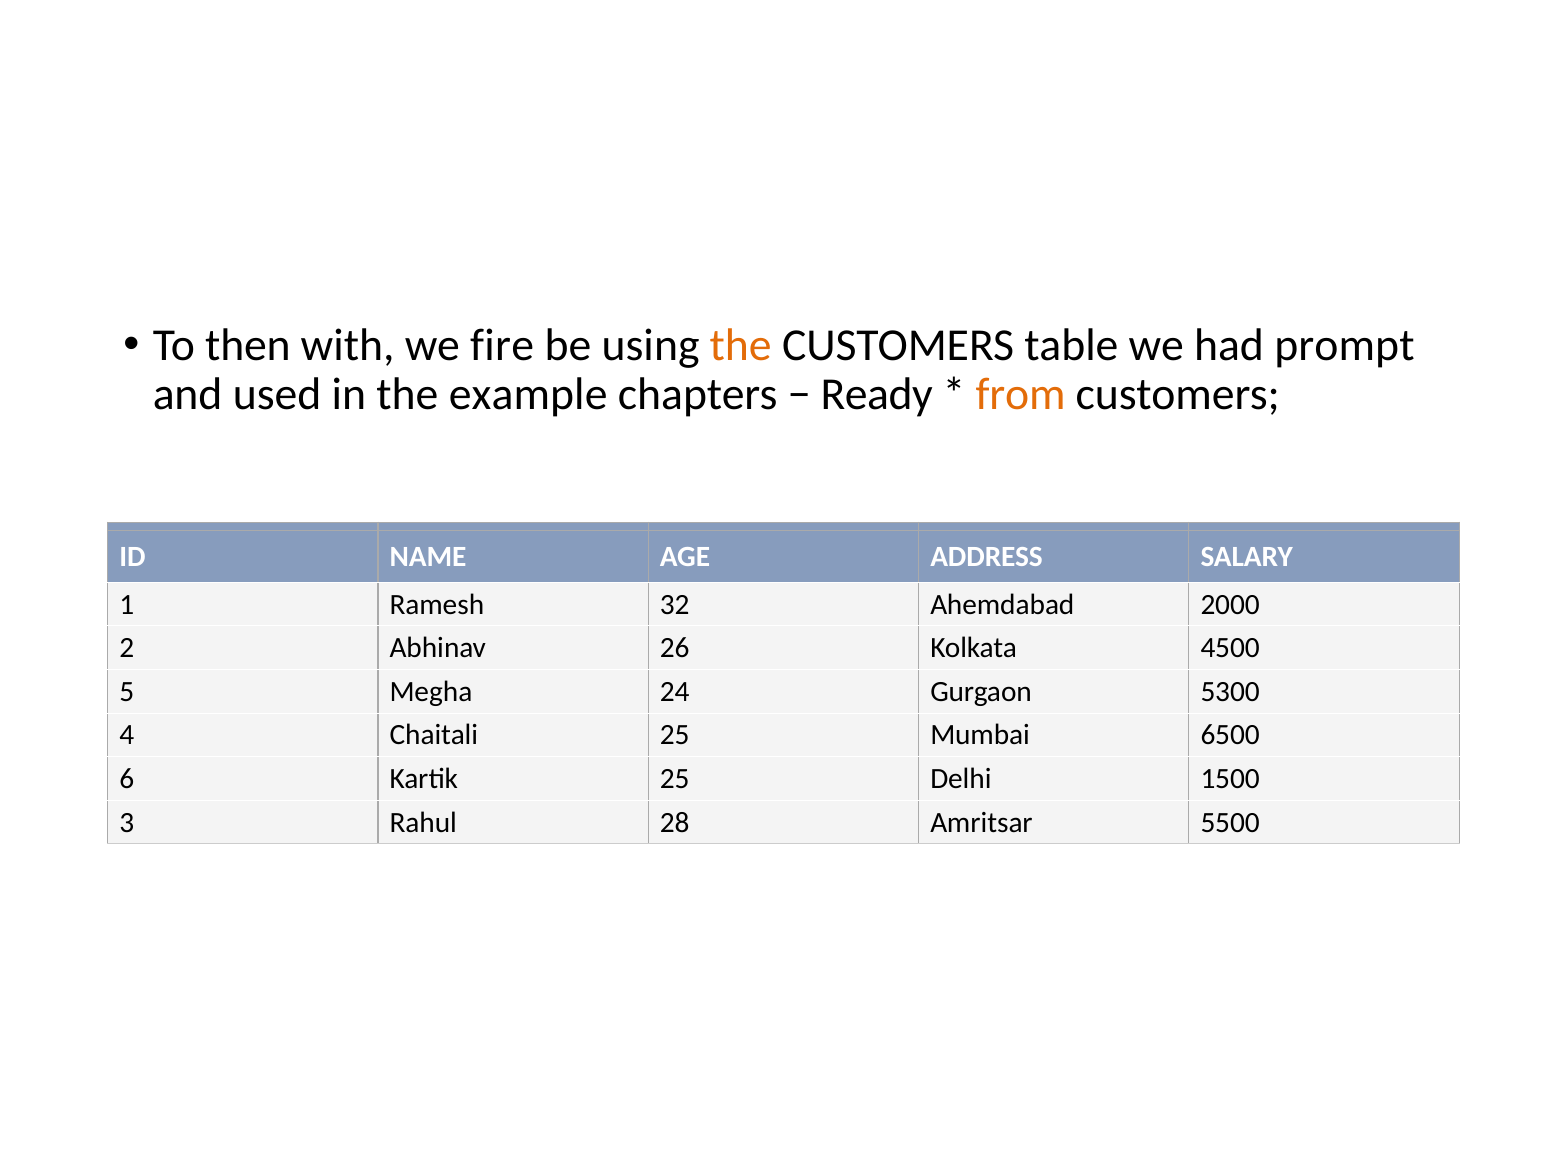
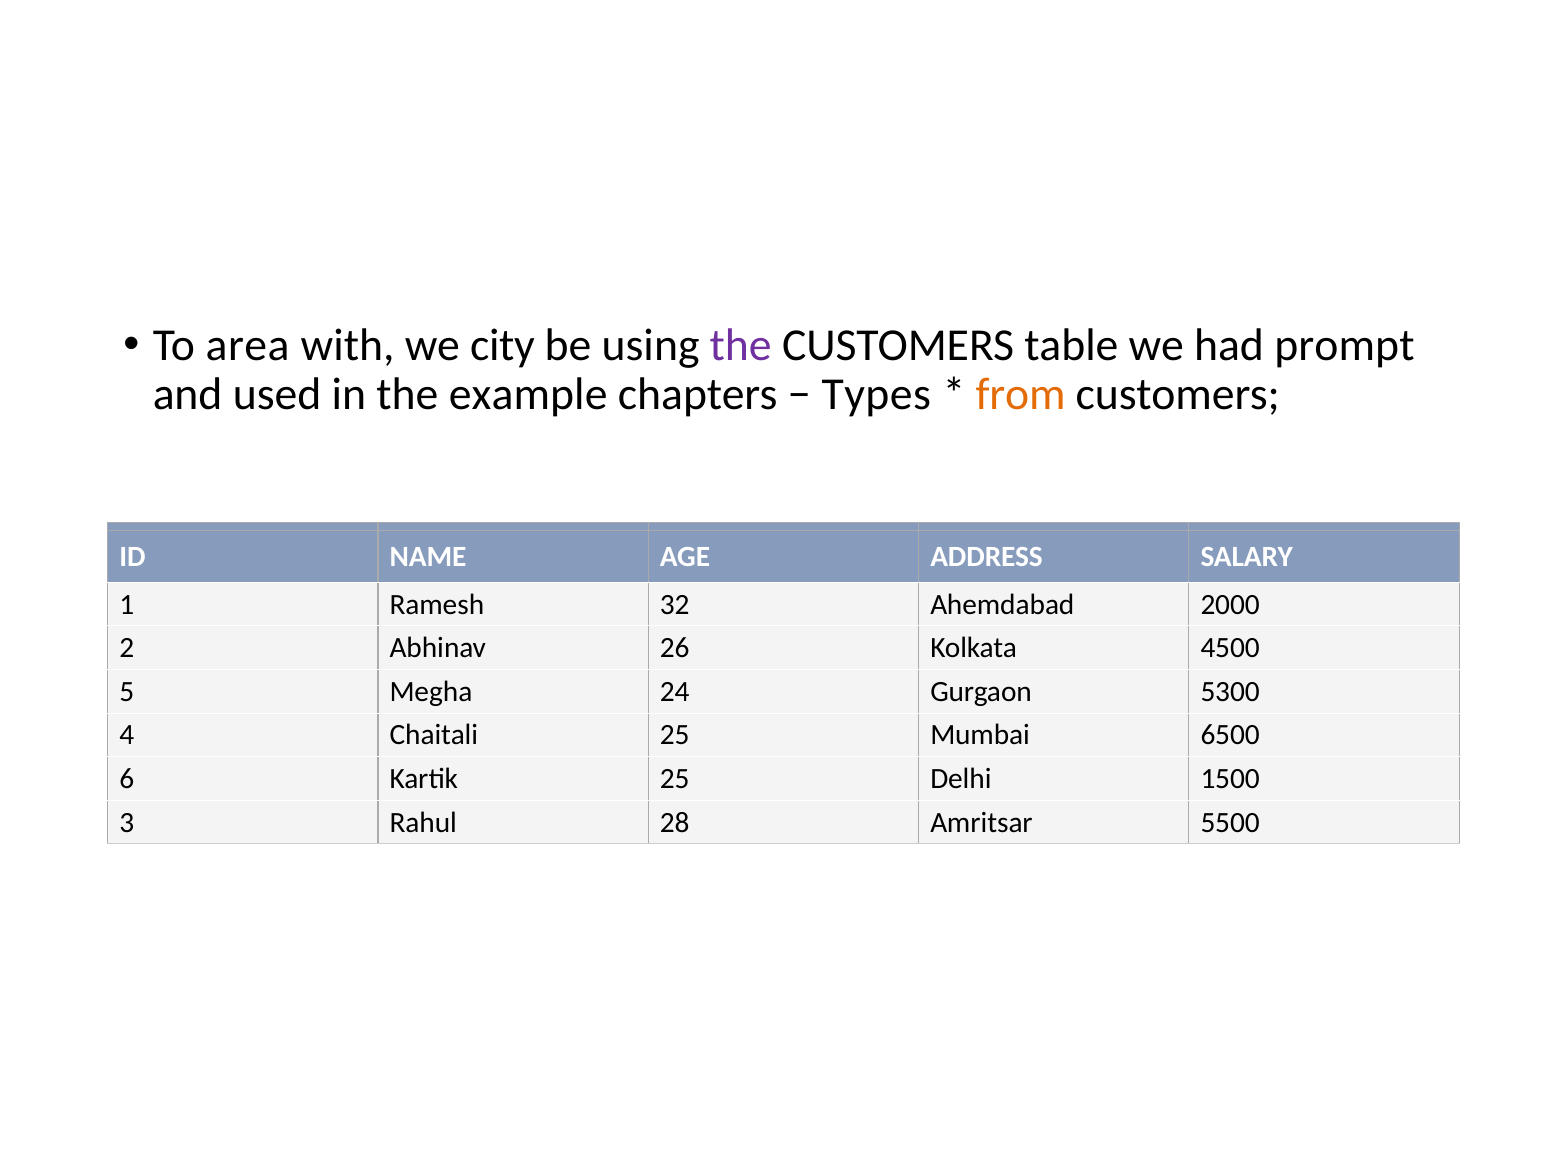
then: then -> area
fire: fire -> city
the at (741, 345) colour: orange -> purple
Ready: Ready -> Types
